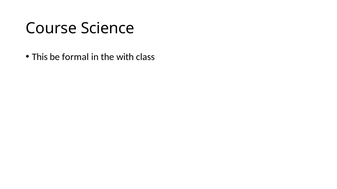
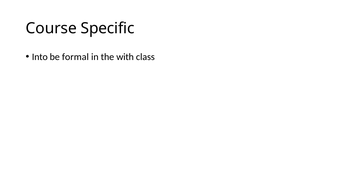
Science: Science -> Specific
This: This -> Into
